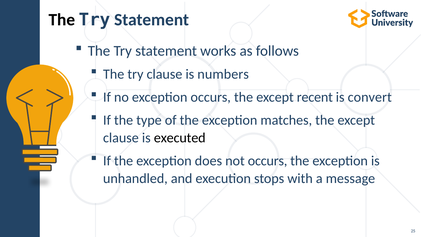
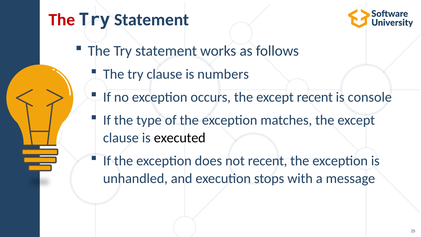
The at (62, 20) colour: black -> red
convert: convert -> console
not occurs: occurs -> recent
